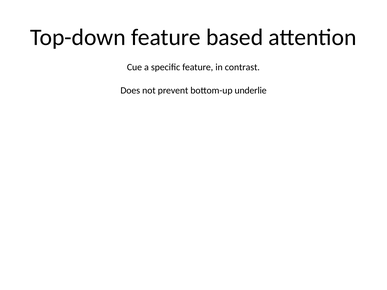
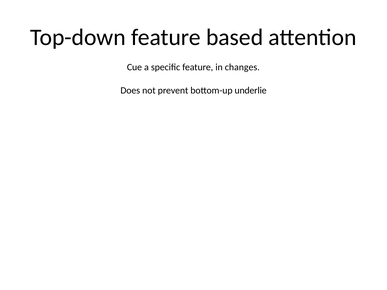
contrast: contrast -> changes
